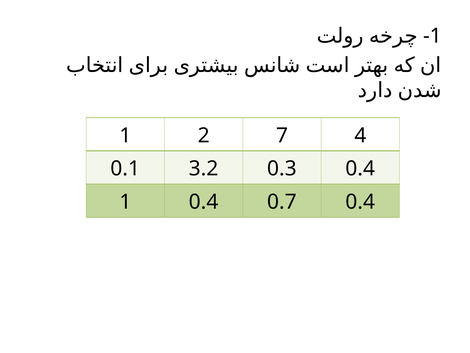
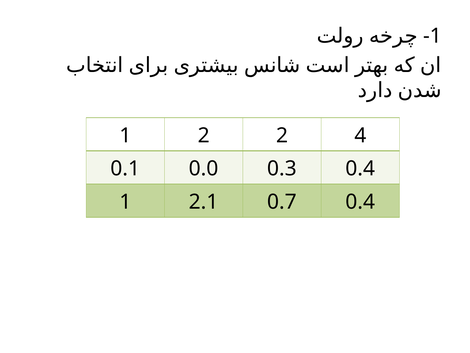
2 7: 7 -> 2
3.2: 3.2 -> 0.0
1 0.4: 0.4 -> 2.1
